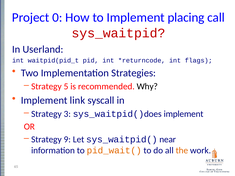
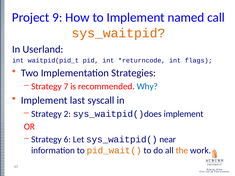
0: 0 -> 9
placing: placing -> named
sys_waitpid colour: red -> orange
5: 5 -> 7
Why colour: black -> blue
link: link -> last
3: 3 -> 2
9: 9 -> 6
